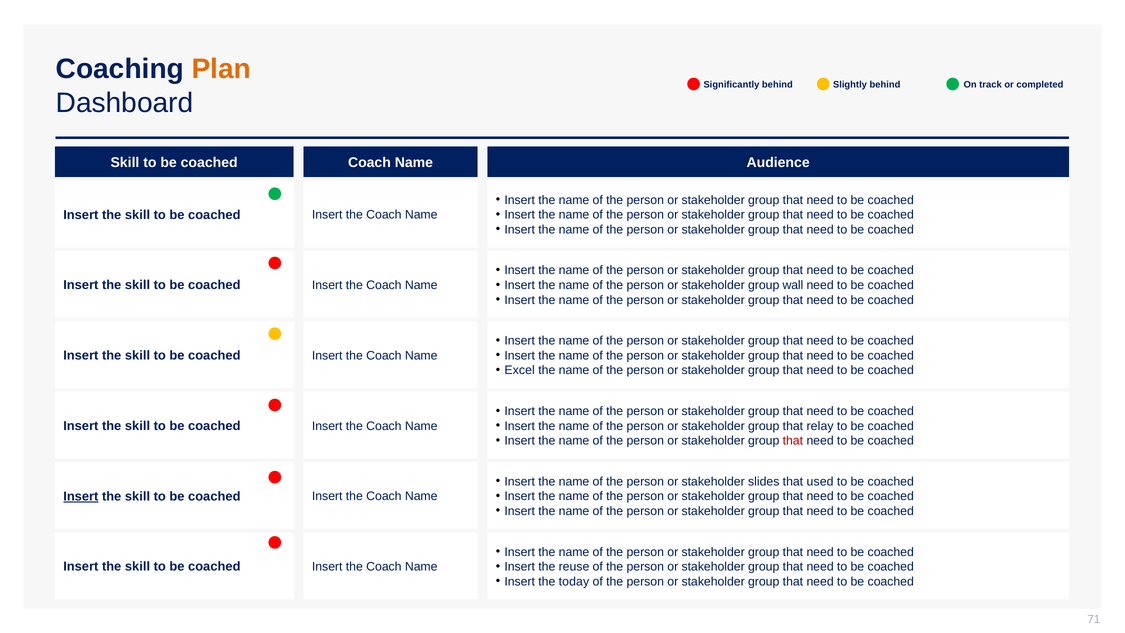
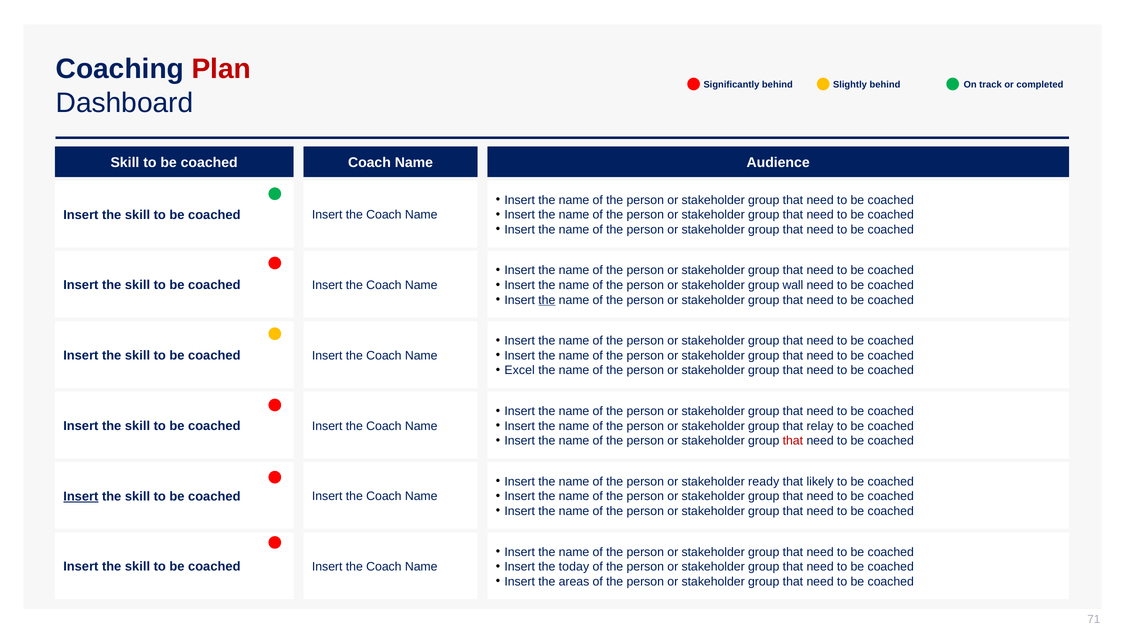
Plan colour: orange -> red
the at (547, 300) underline: none -> present
slides: slides -> ready
used: used -> likely
reuse: reuse -> today
today: today -> areas
